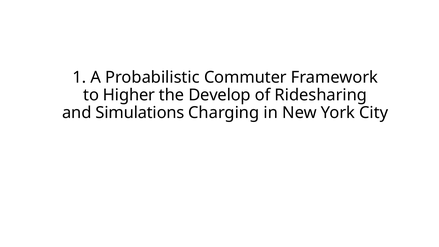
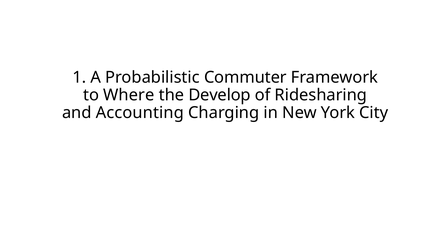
Higher: Higher -> Where
Simulations: Simulations -> Accounting
